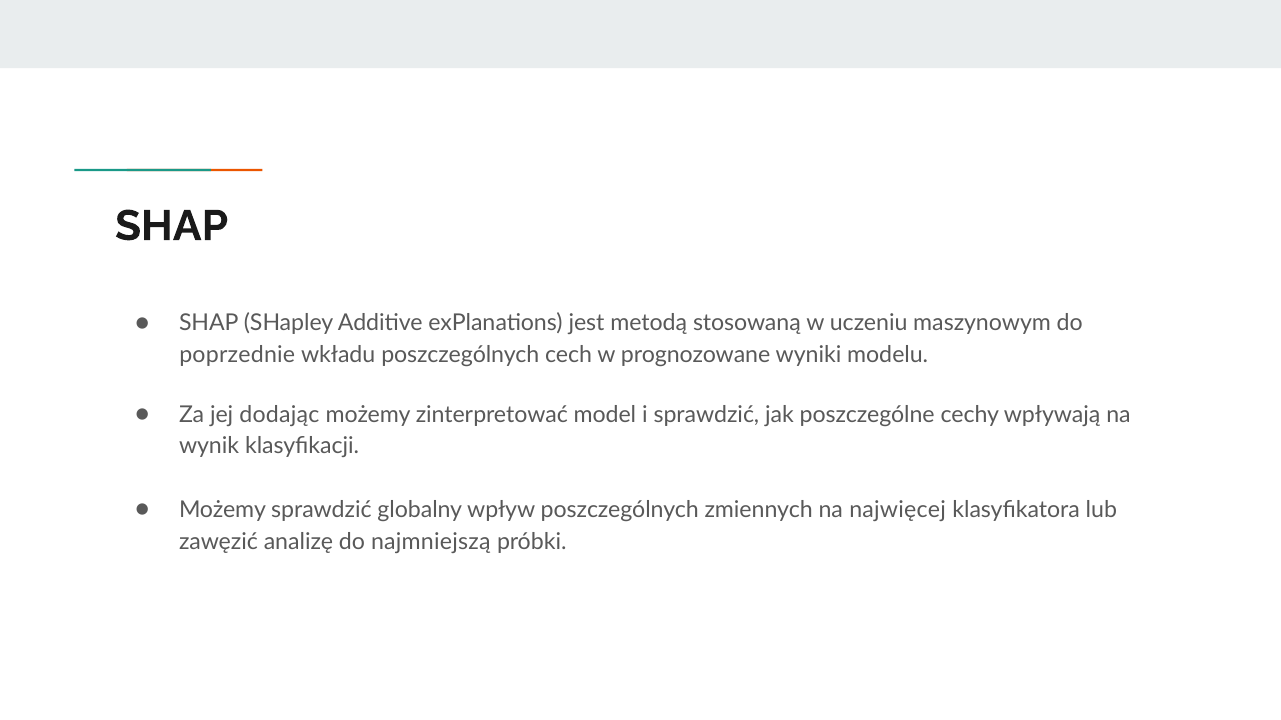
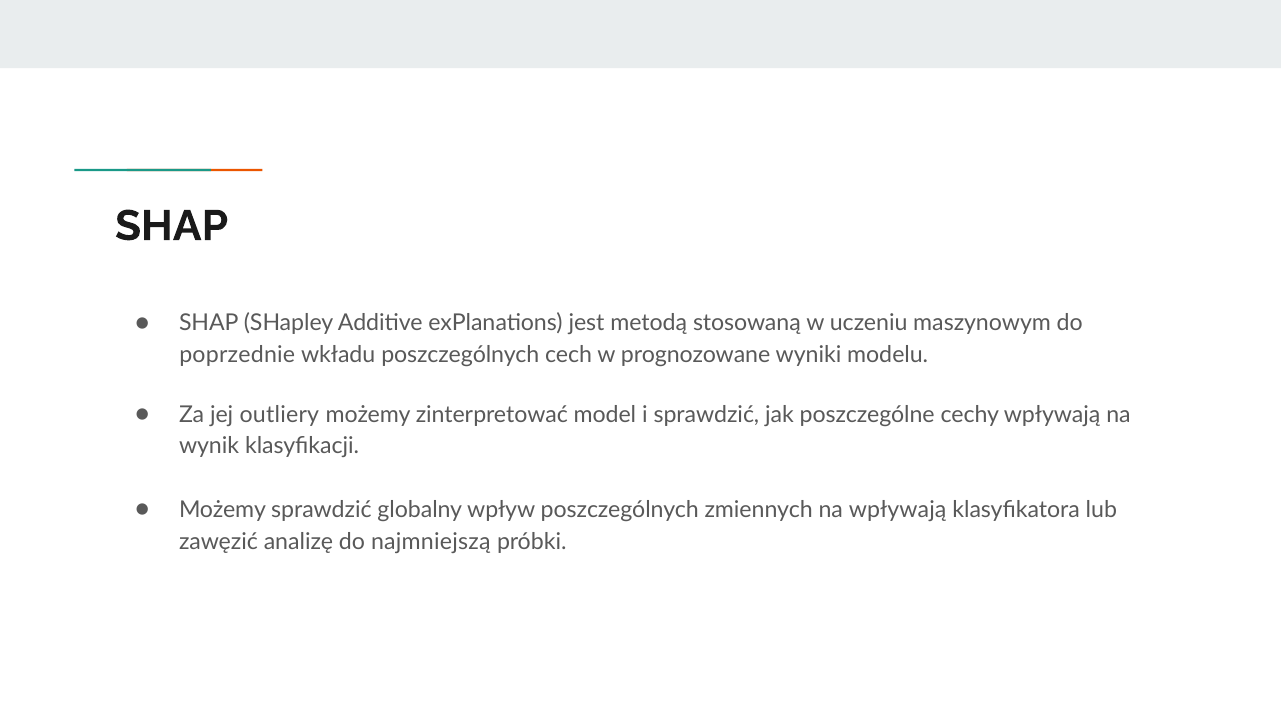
dodając: dodając -> outliery
na najwięcej: najwięcej -> wpływają
